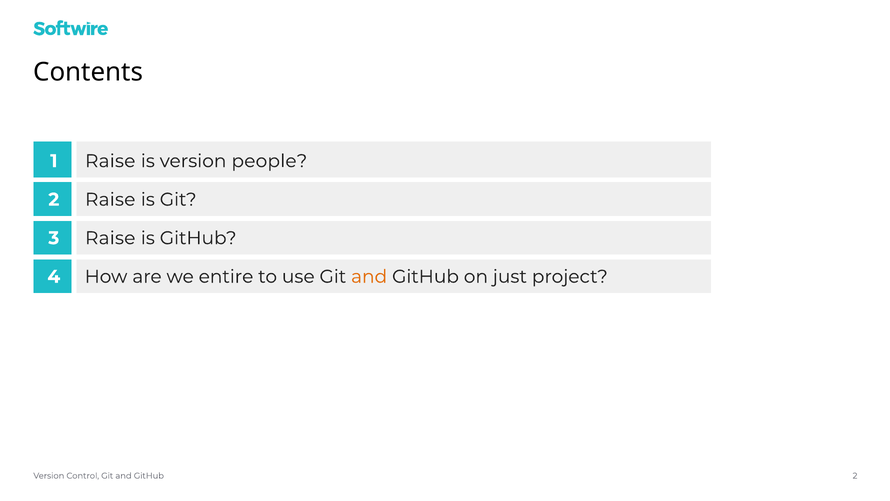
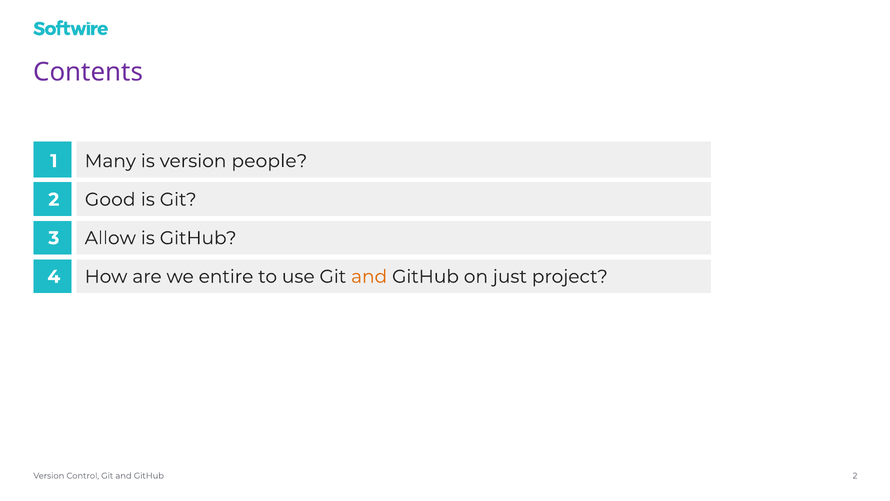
Contents colour: black -> purple
1 Raise: Raise -> Many
2 Raise: Raise -> Good
3 Raise: Raise -> Allow
